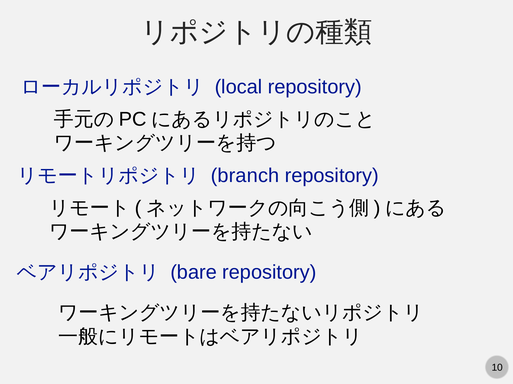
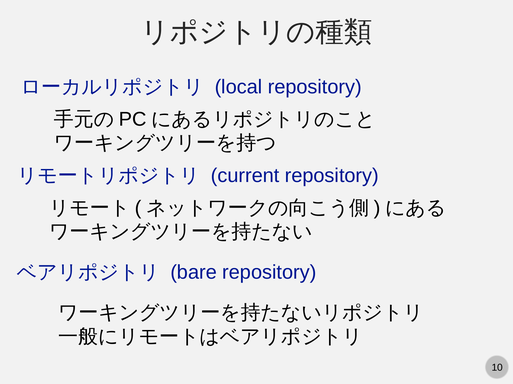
branch: branch -> current
